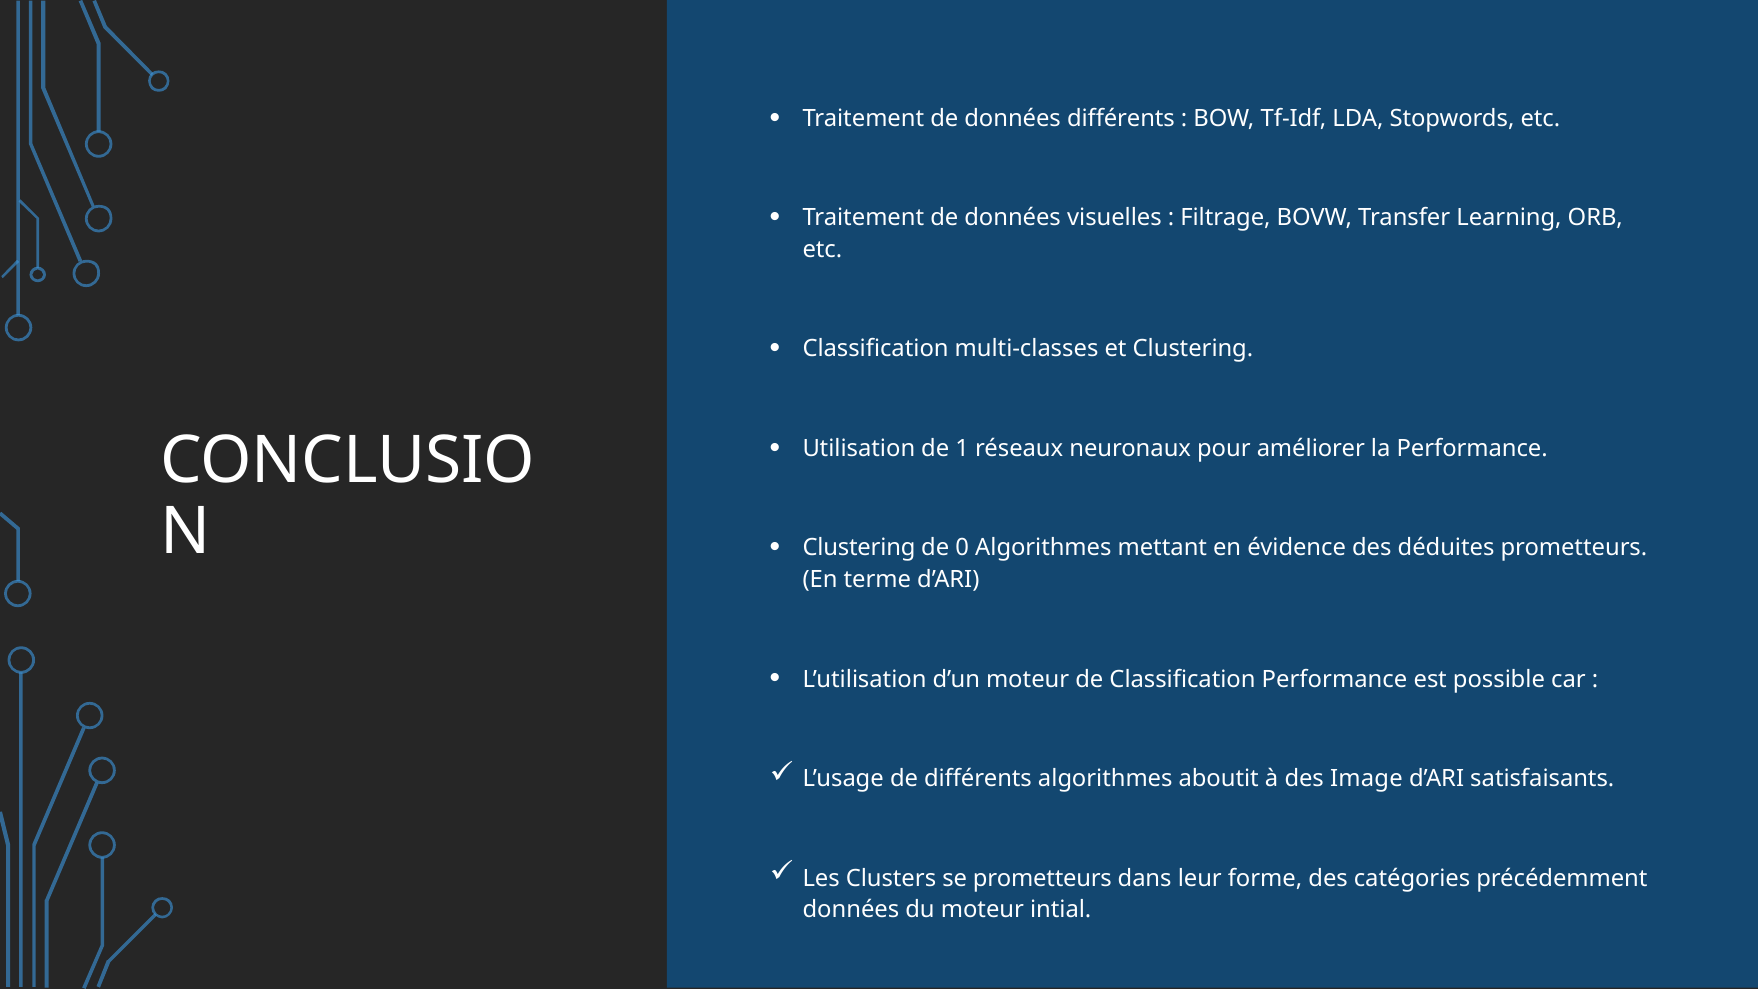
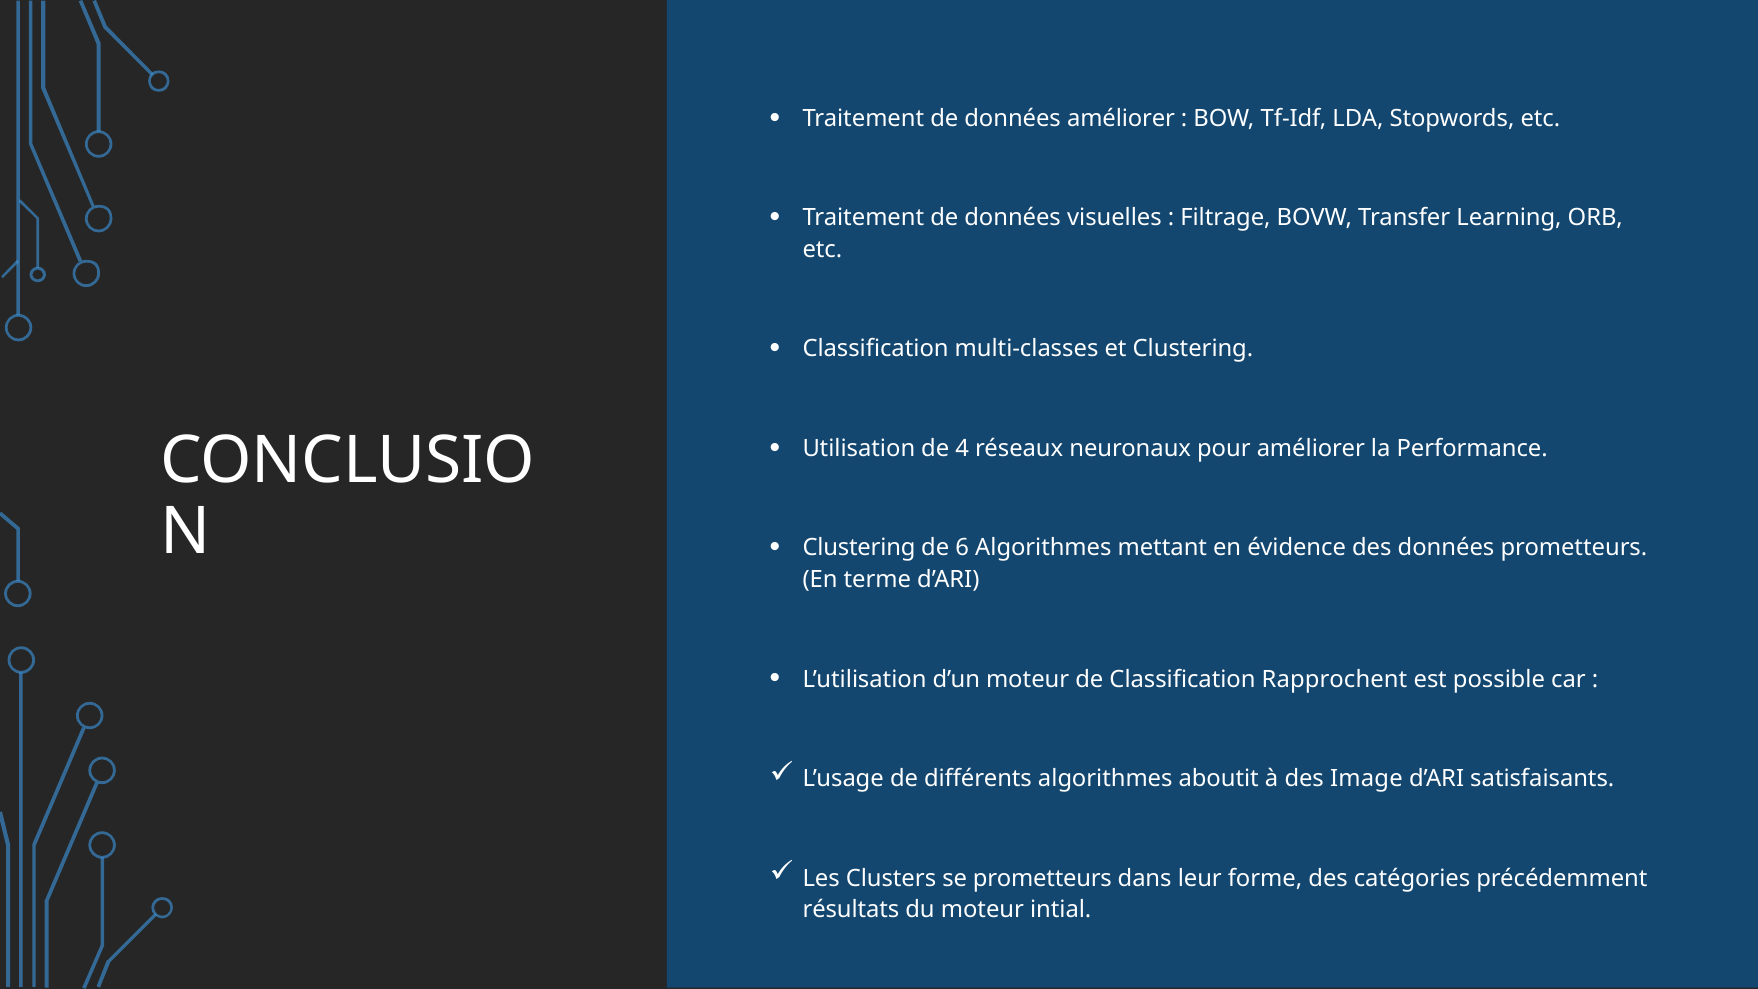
données différents: différents -> améliorer
1: 1 -> 4
0: 0 -> 6
des déduites: déduites -> données
Classification Performance: Performance -> Rapprochent
données at (851, 910): données -> résultats
